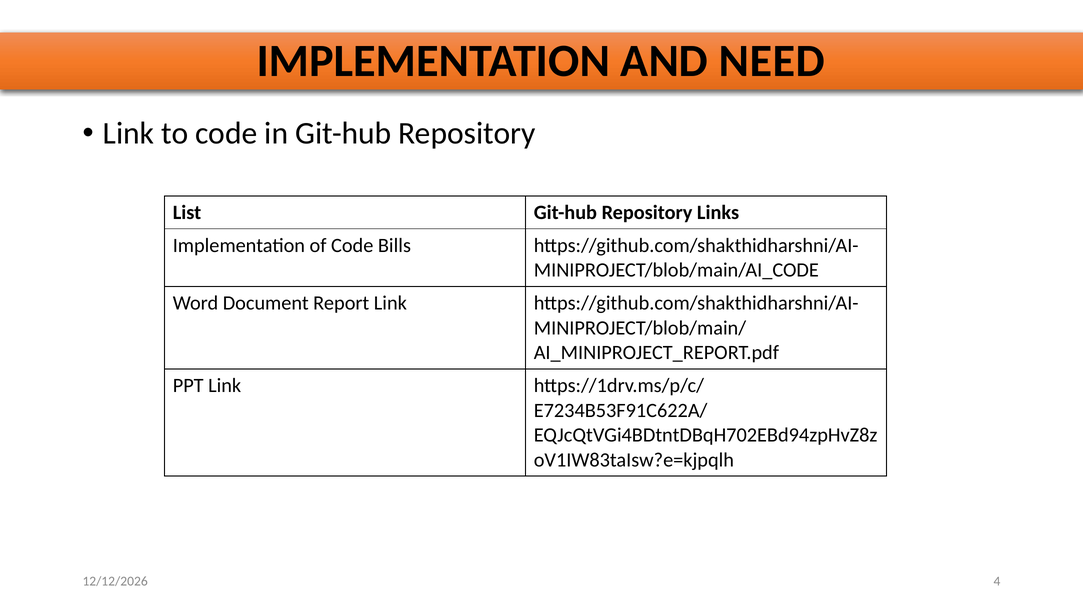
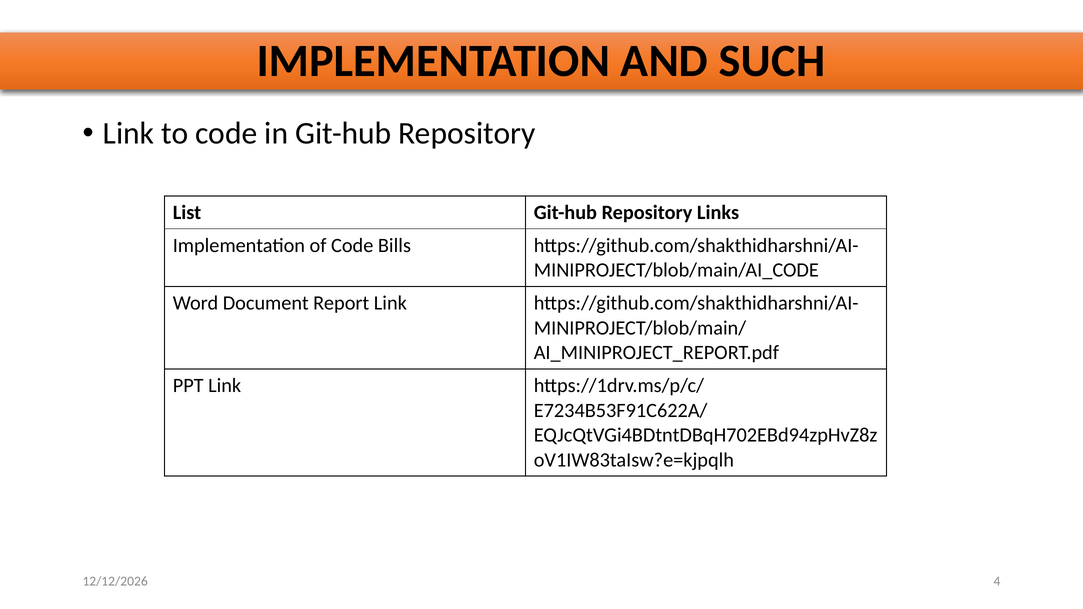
NEED: NEED -> SUCH
